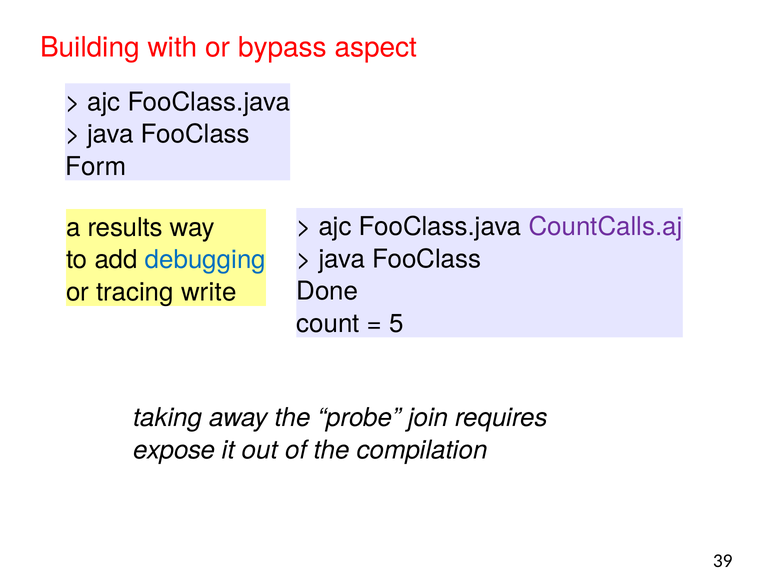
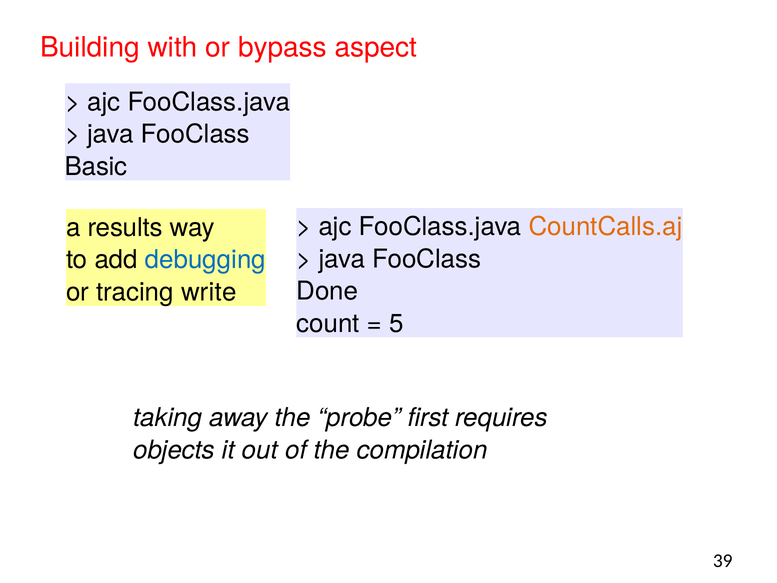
Form: Form -> Basic
CountCalls.aj colour: purple -> orange
join: join -> first
expose: expose -> objects
